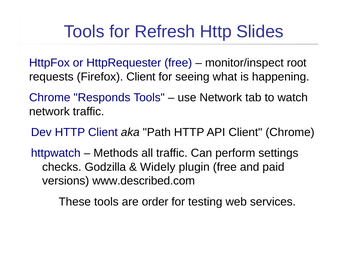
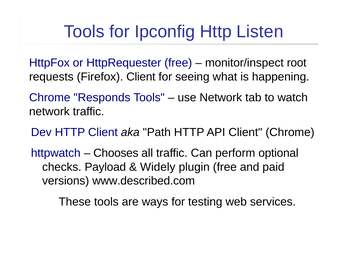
Refresh: Refresh -> Ipconfig
Slides: Slides -> Listen
Methods: Methods -> Chooses
settings: settings -> optional
Godzilla: Godzilla -> Payload
order: order -> ways
